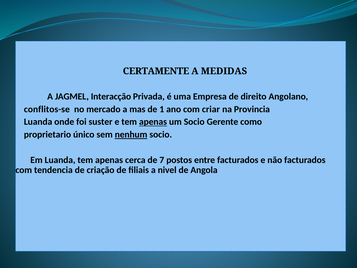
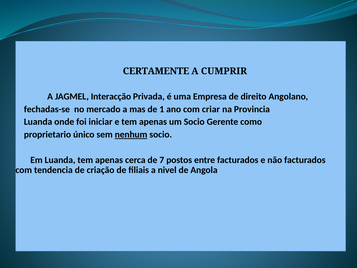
MEDIDAS: MEDIDAS -> CUMPRIR
conflitos-se: conflitos-se -> fechadas-se
suster: suster -> iniciar
apenas at (153, 122) underline: present -> none
